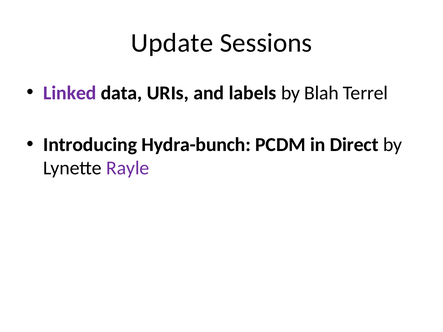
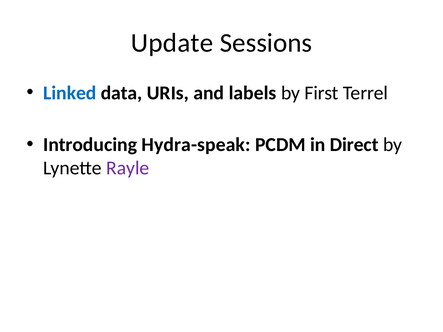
Linked colour: purple -> blue
Blah: Blah -> First
Hydra-bunch: Hydra-bunch -> Hydra-speak
